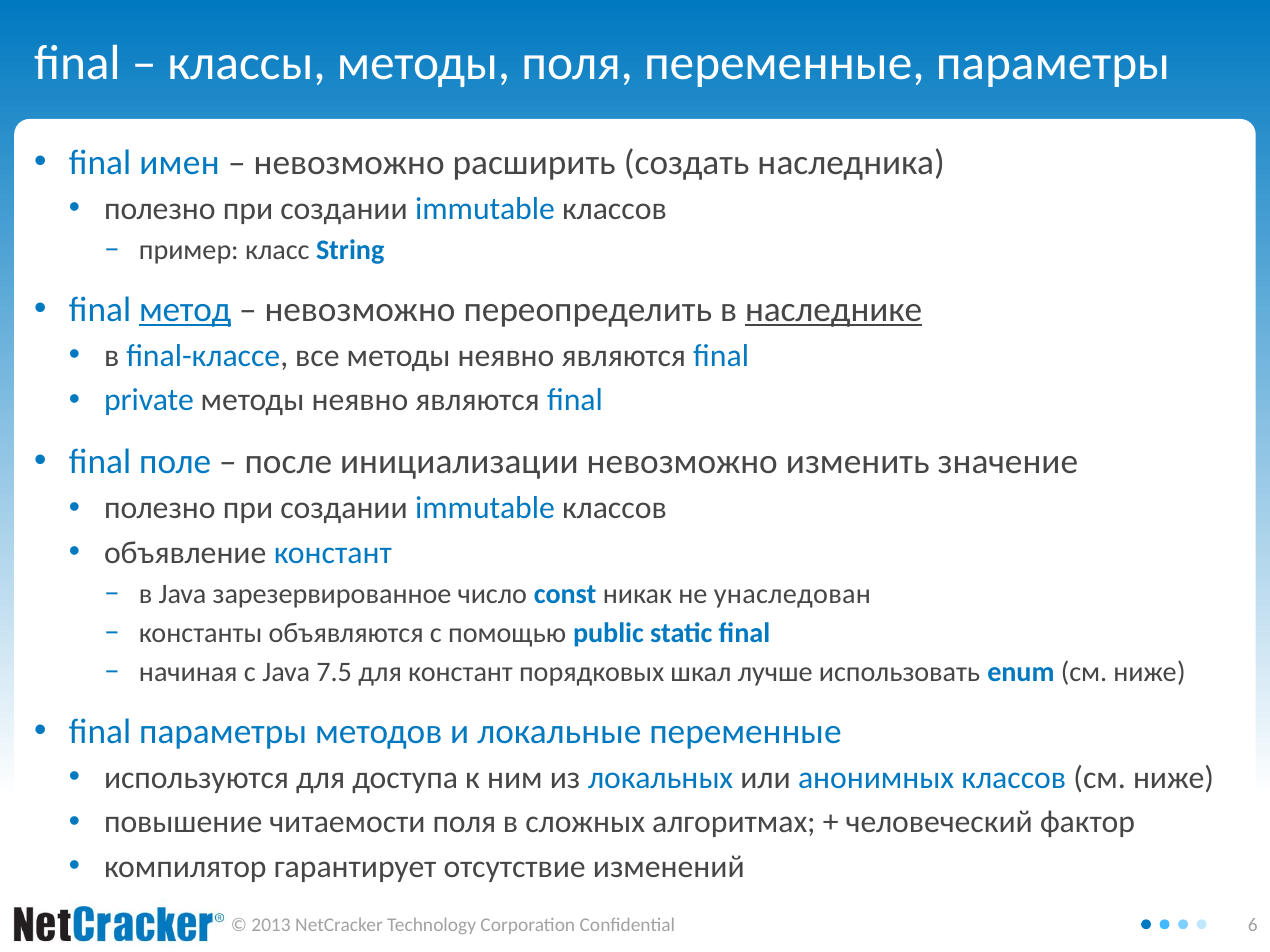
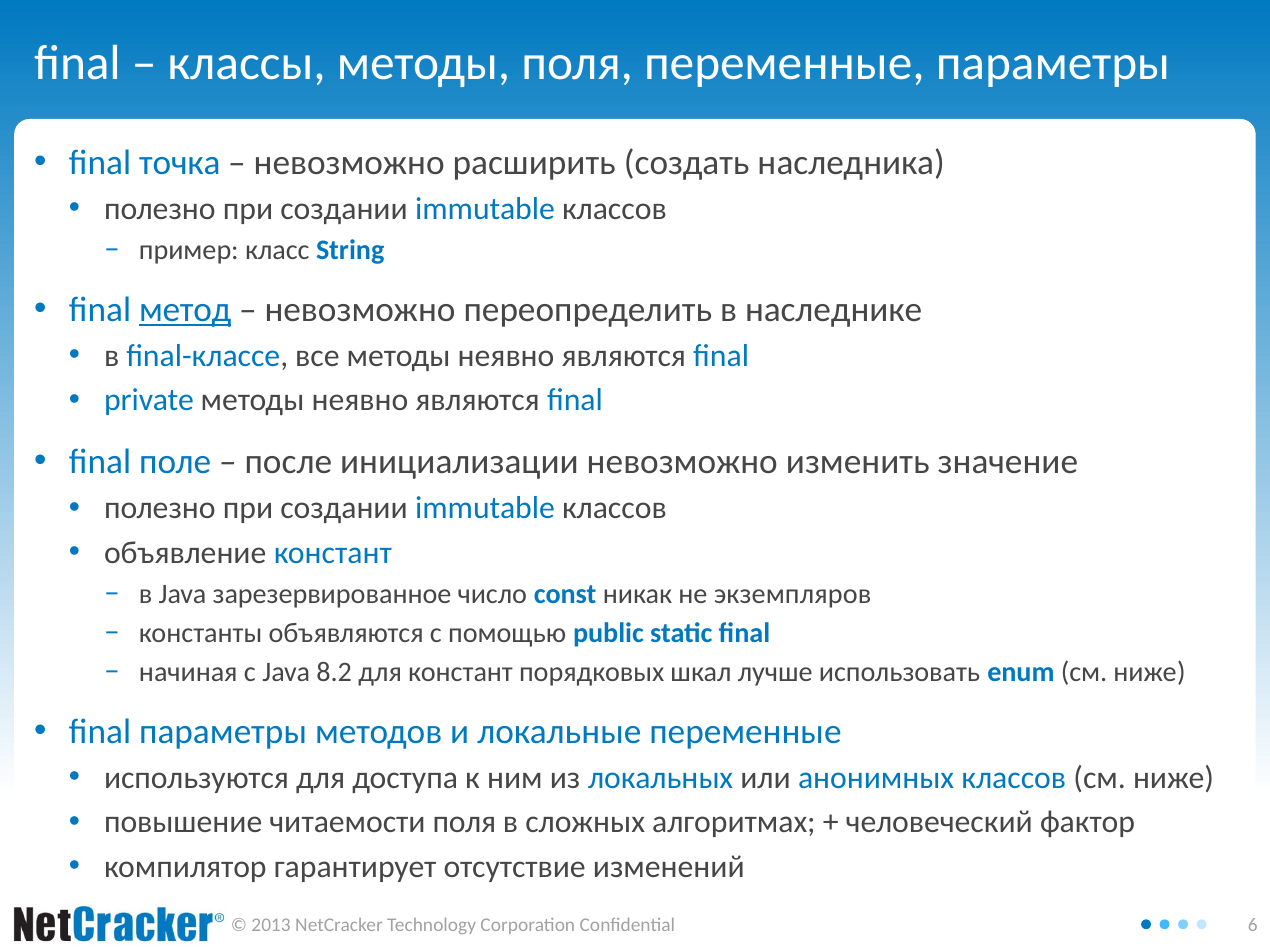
имен: имен -> точка
наследнике underline: present -> none
унаследован: унаследован -> экземпляров
7.5: 7.5 -> 8.2
